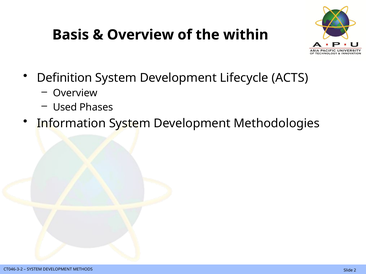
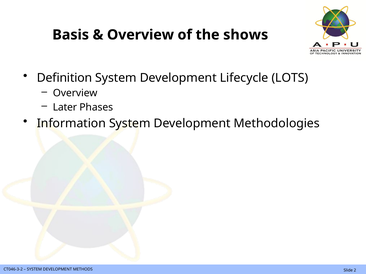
within: within -> shows
ACTS: ACTS -> LOTS
Used: Used -> Later
